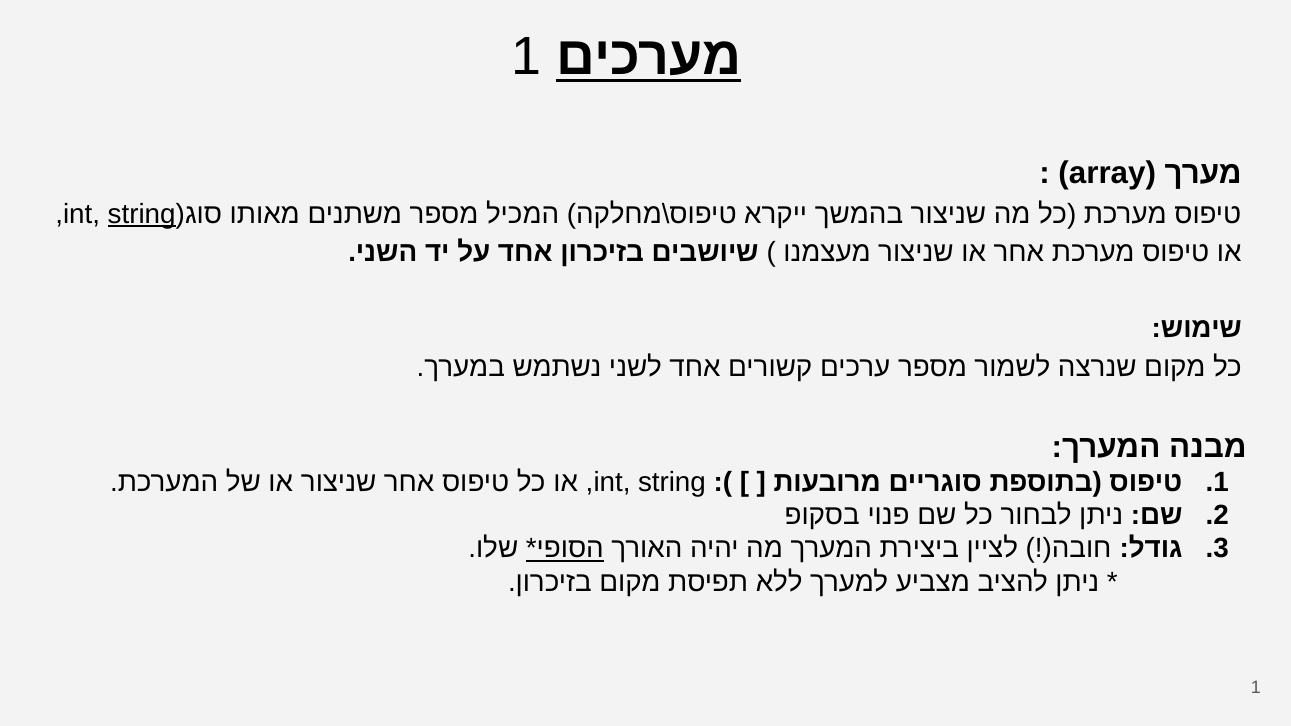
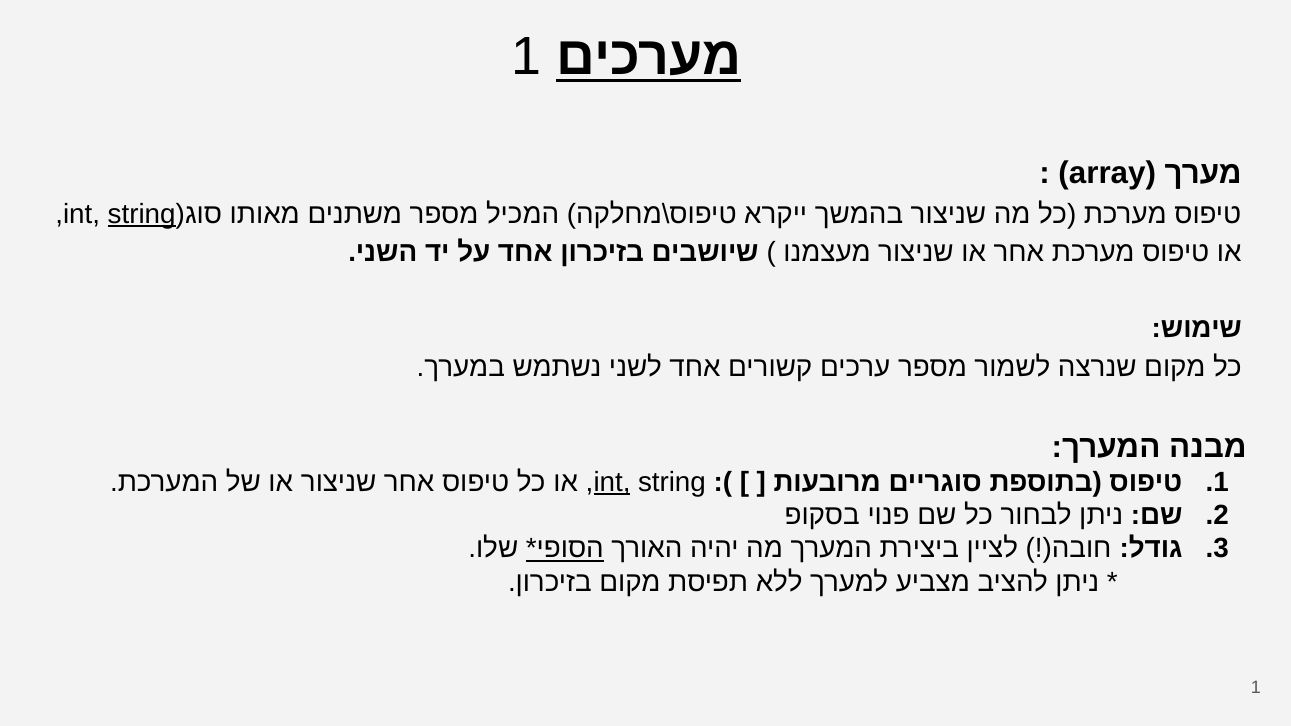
int at (612, 482) underline: none -> present
